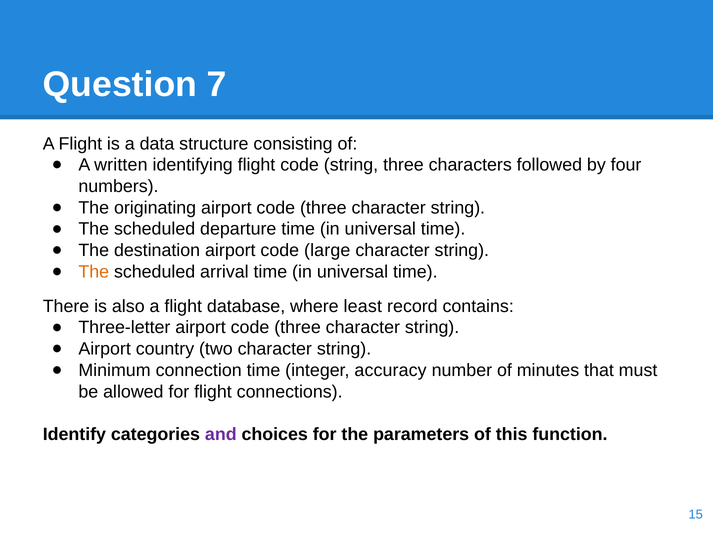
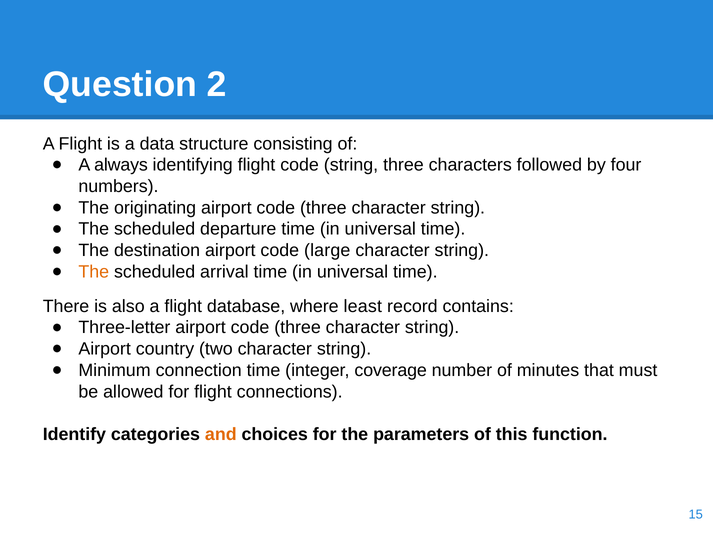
7: 7 -> 2
written: written -> always
accuracy: accuracy -> coverage
and colour: purple -> orange
